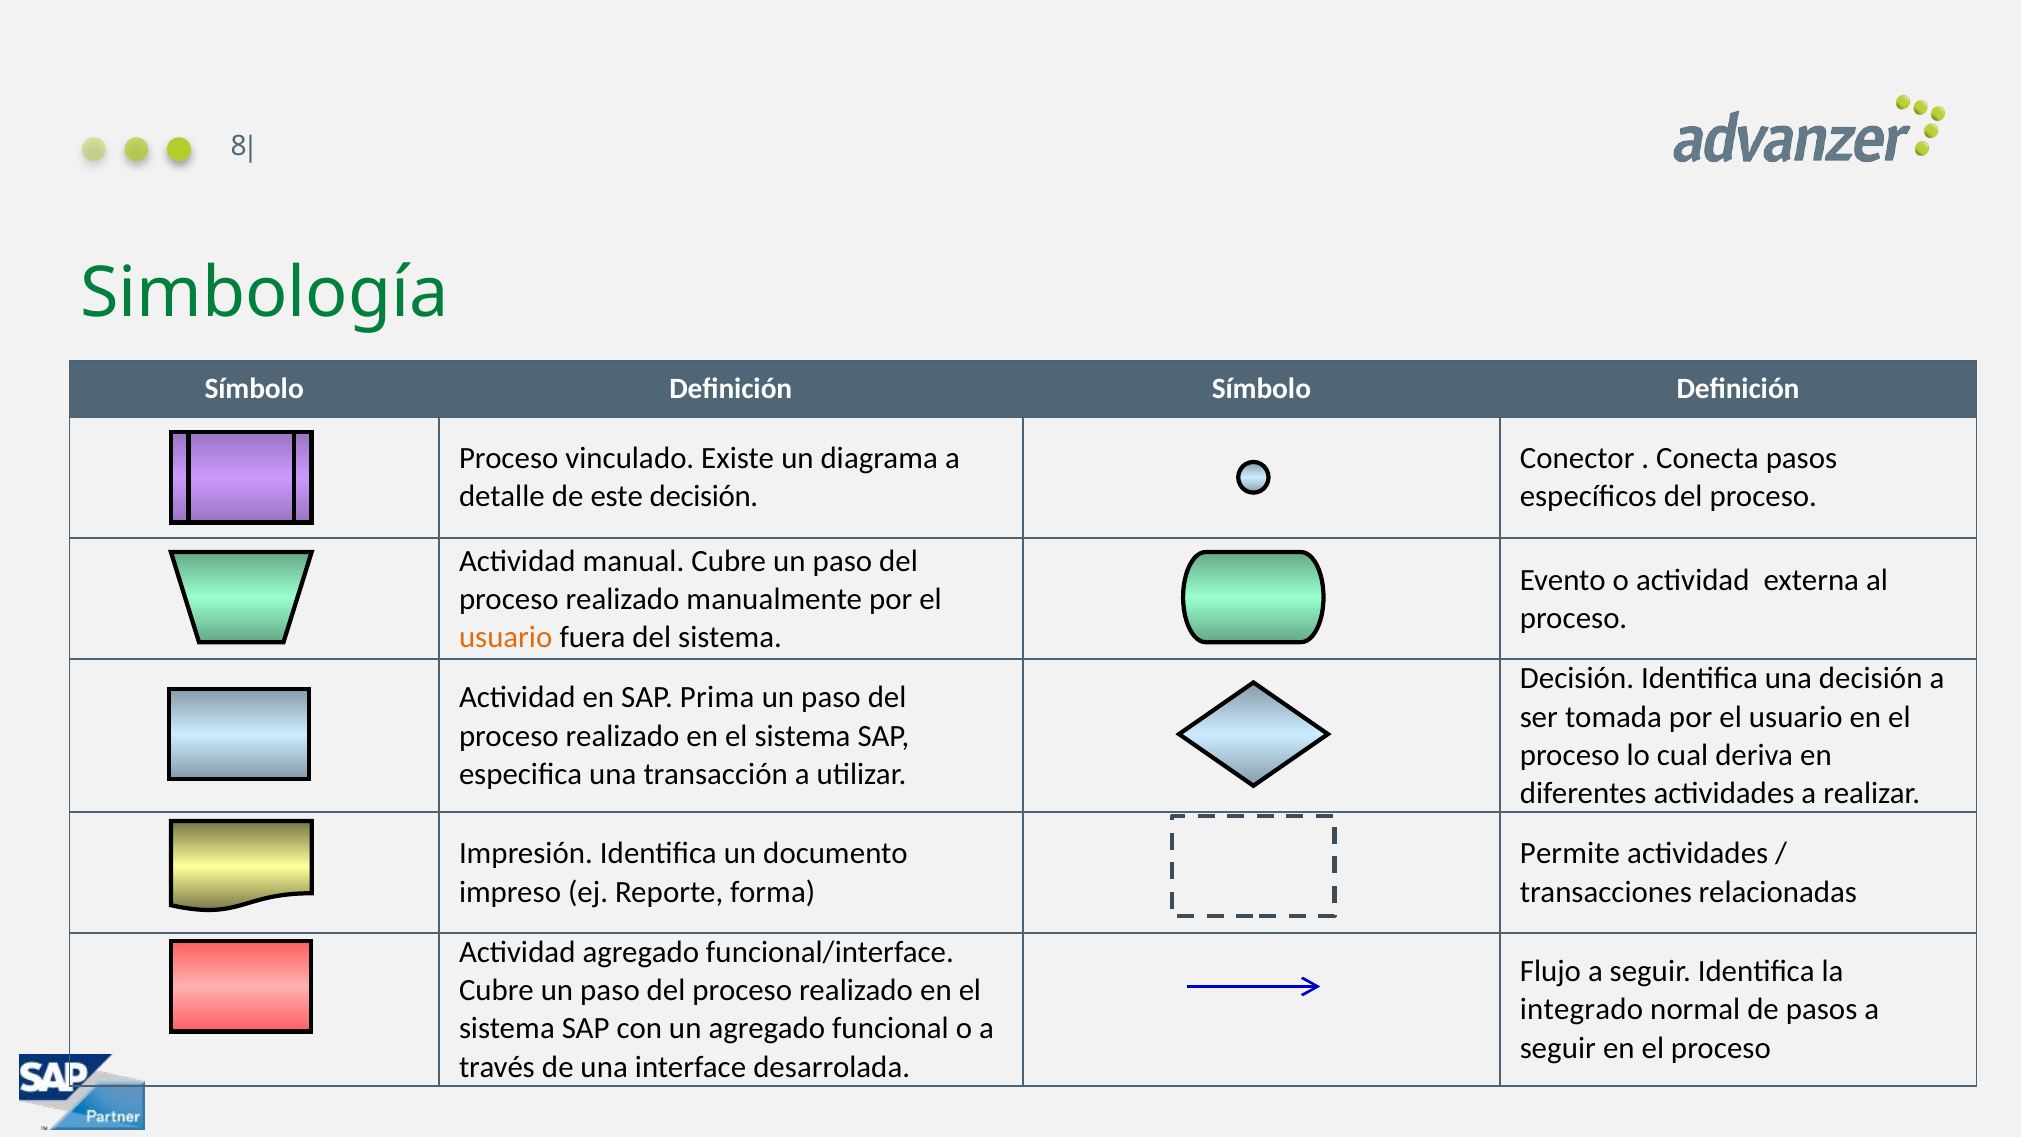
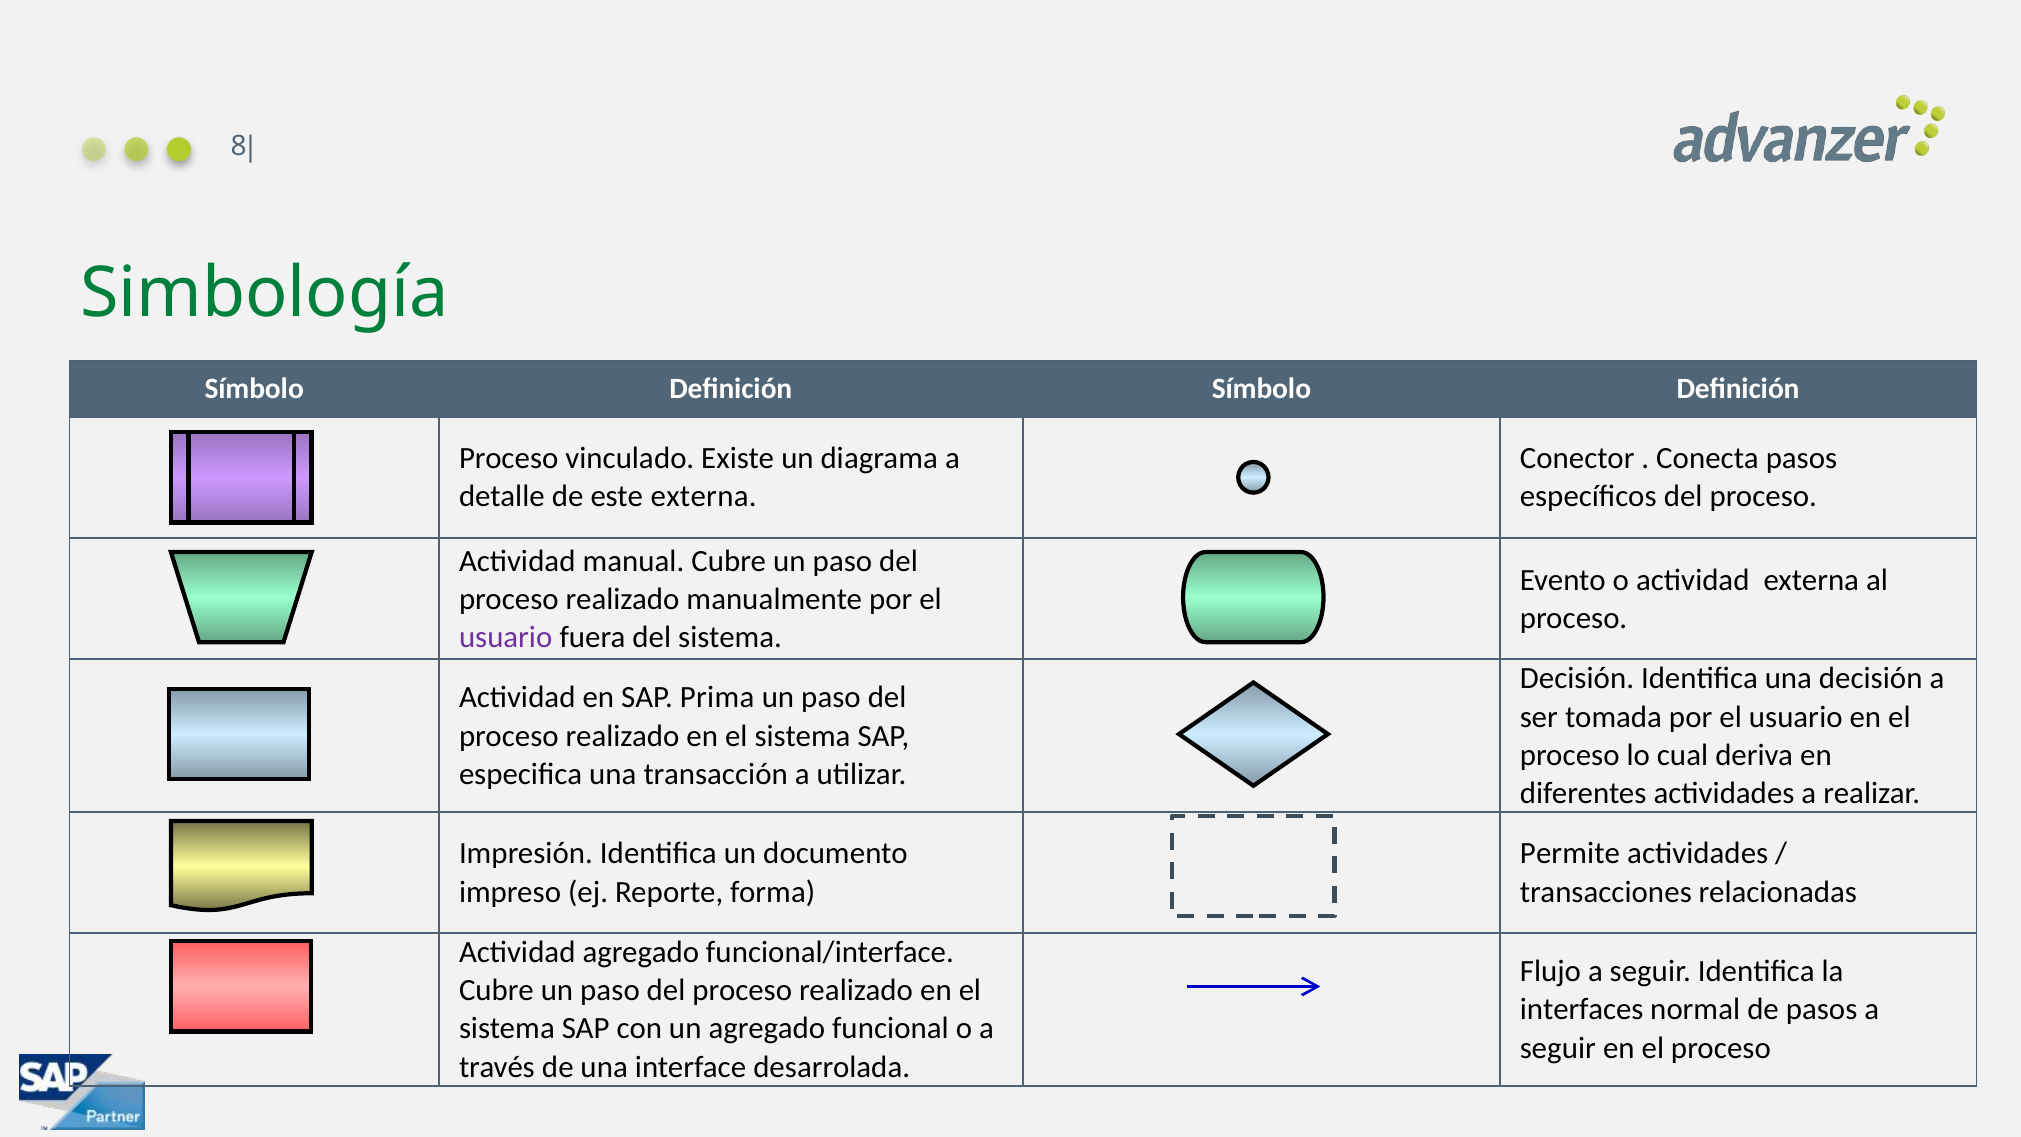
este decisión: decisión -> externa
usuario at (506, 637) colour: orange -> purple
integrado: integrado -> interfaces
